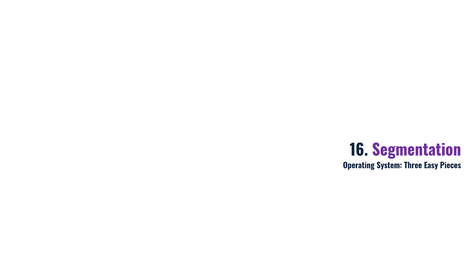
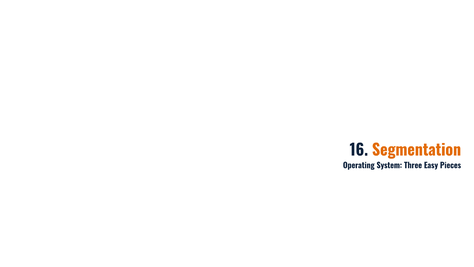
Segmentation colour: purple -> orange
